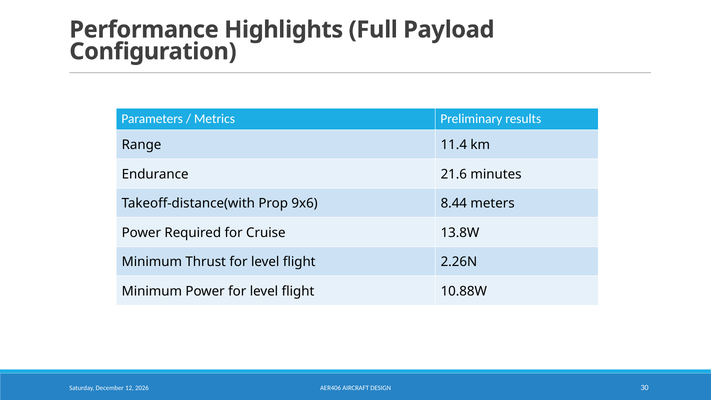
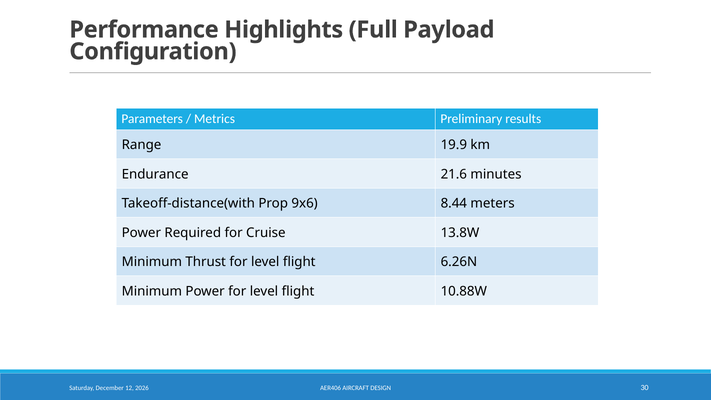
11.4: 11.4 -> 19.9
2.26N: 2.26N -> 6.26N
